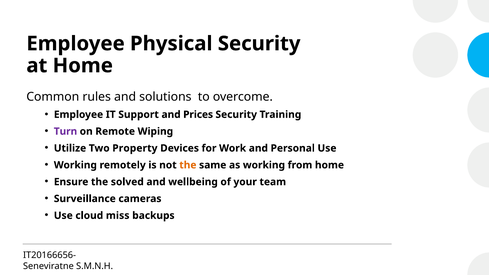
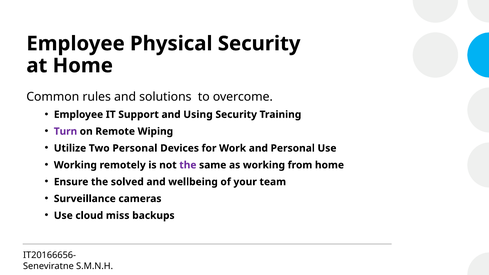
Prices: Prices -> Using
Two Property: Property -> Personal
the at (188, 165) colour: orange -> purple
